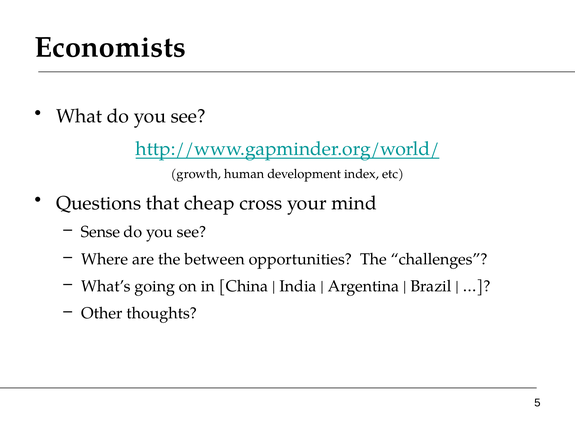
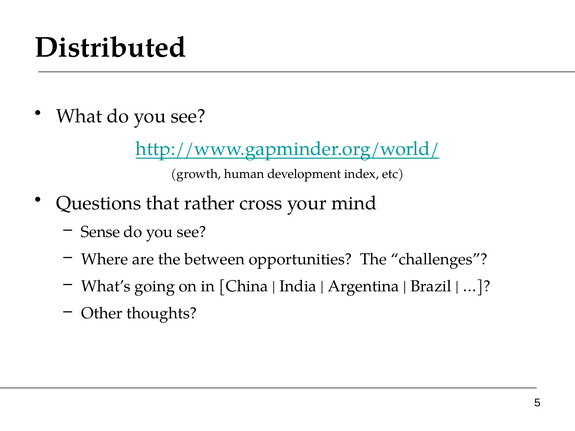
Economists: Economists -> Distributed
cheap: cheap -> rather
